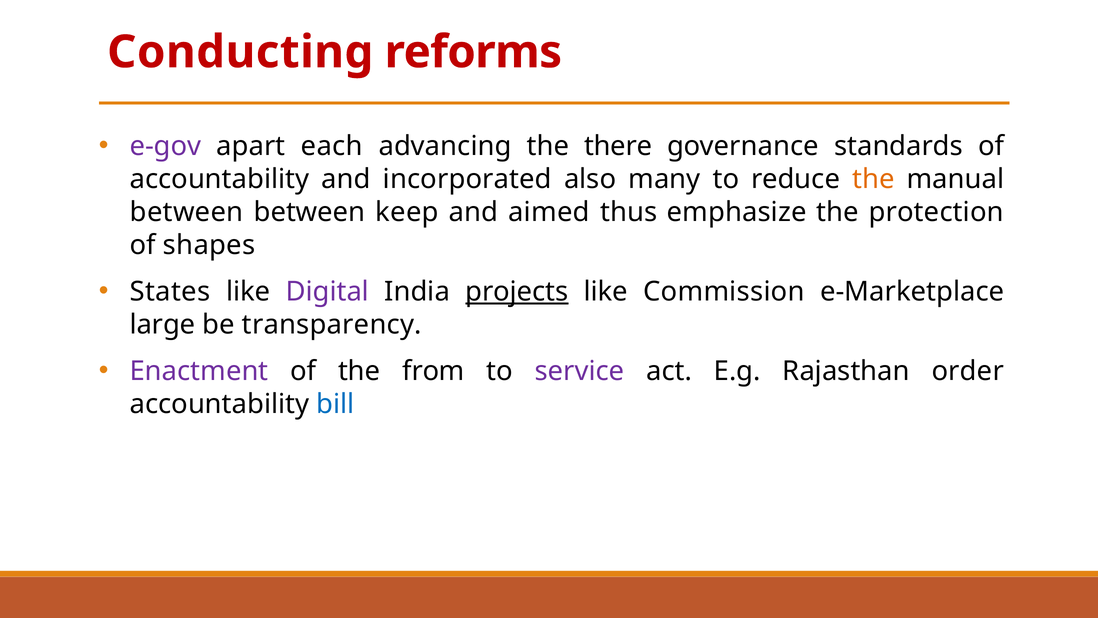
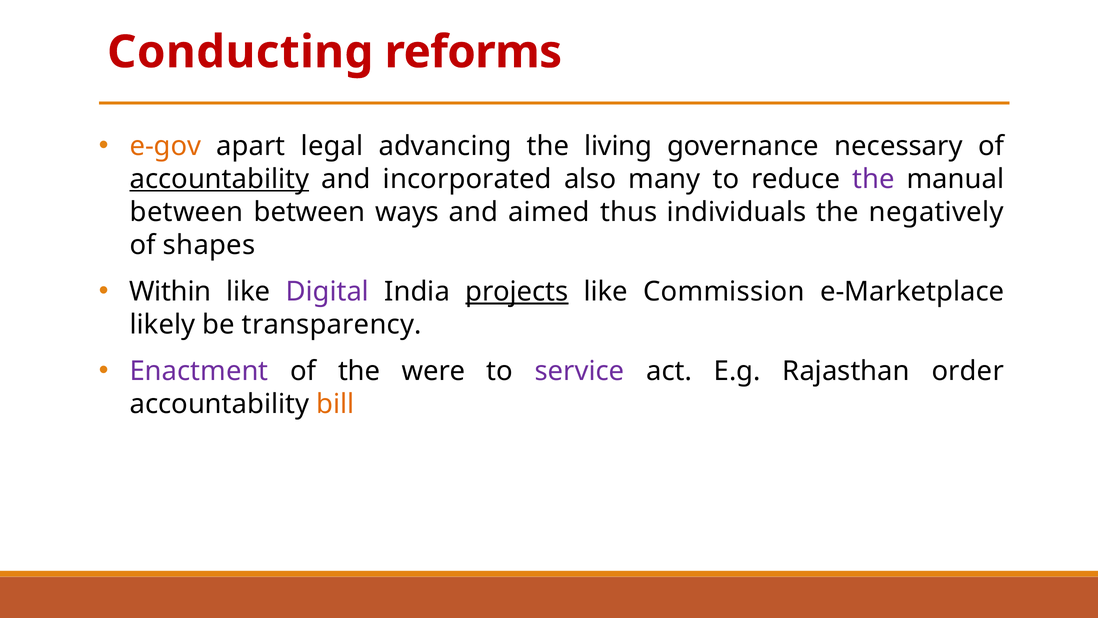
e-gov colour: purple -> orange
each: each -> legal
there: there -> living
standards: standards -> necessary
accountability at (219, 179) underline: none -> present
the at (873, 179) colour: orange -> purple
keep: keep -> ways
emphasize: emphasize -> individuals
protection: protection -> negatively
States: States -> Within
large: large -> likely
from: from -> were
bill colour: blue -> orange
